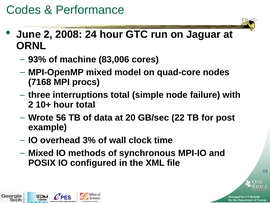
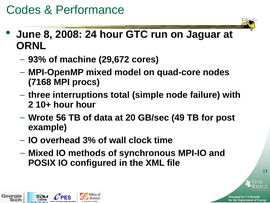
June 2: 2 -> 8
83,006: 83,006 -> 29,672
hour total: total -> hour
22: 22 -> 49
